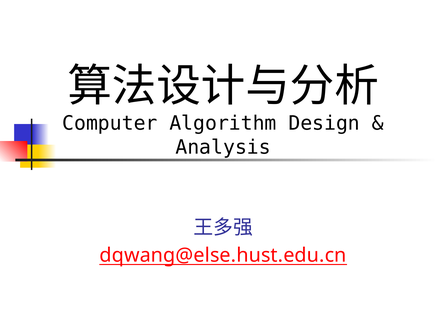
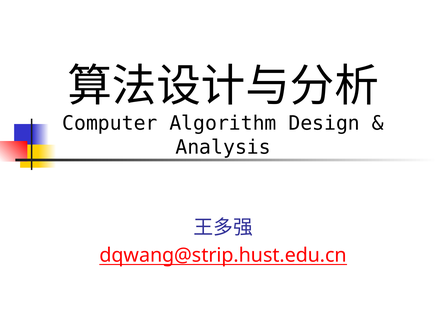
dqwang@else.hust.edu.cn: dqwang@else.hust.edu.cn -> dqwang@strip.hust.edu.cn
